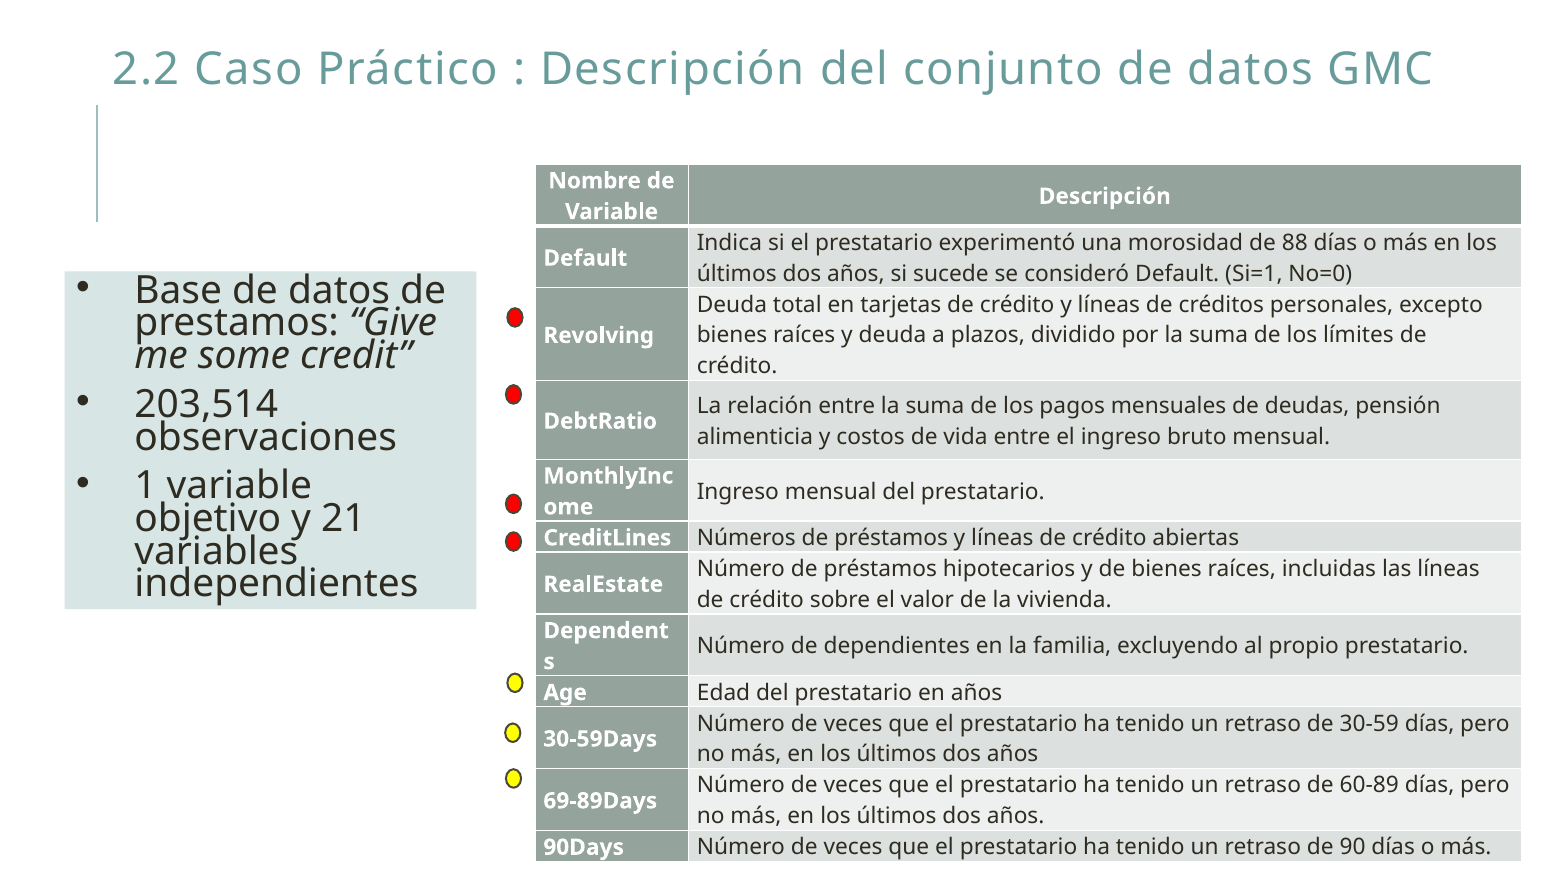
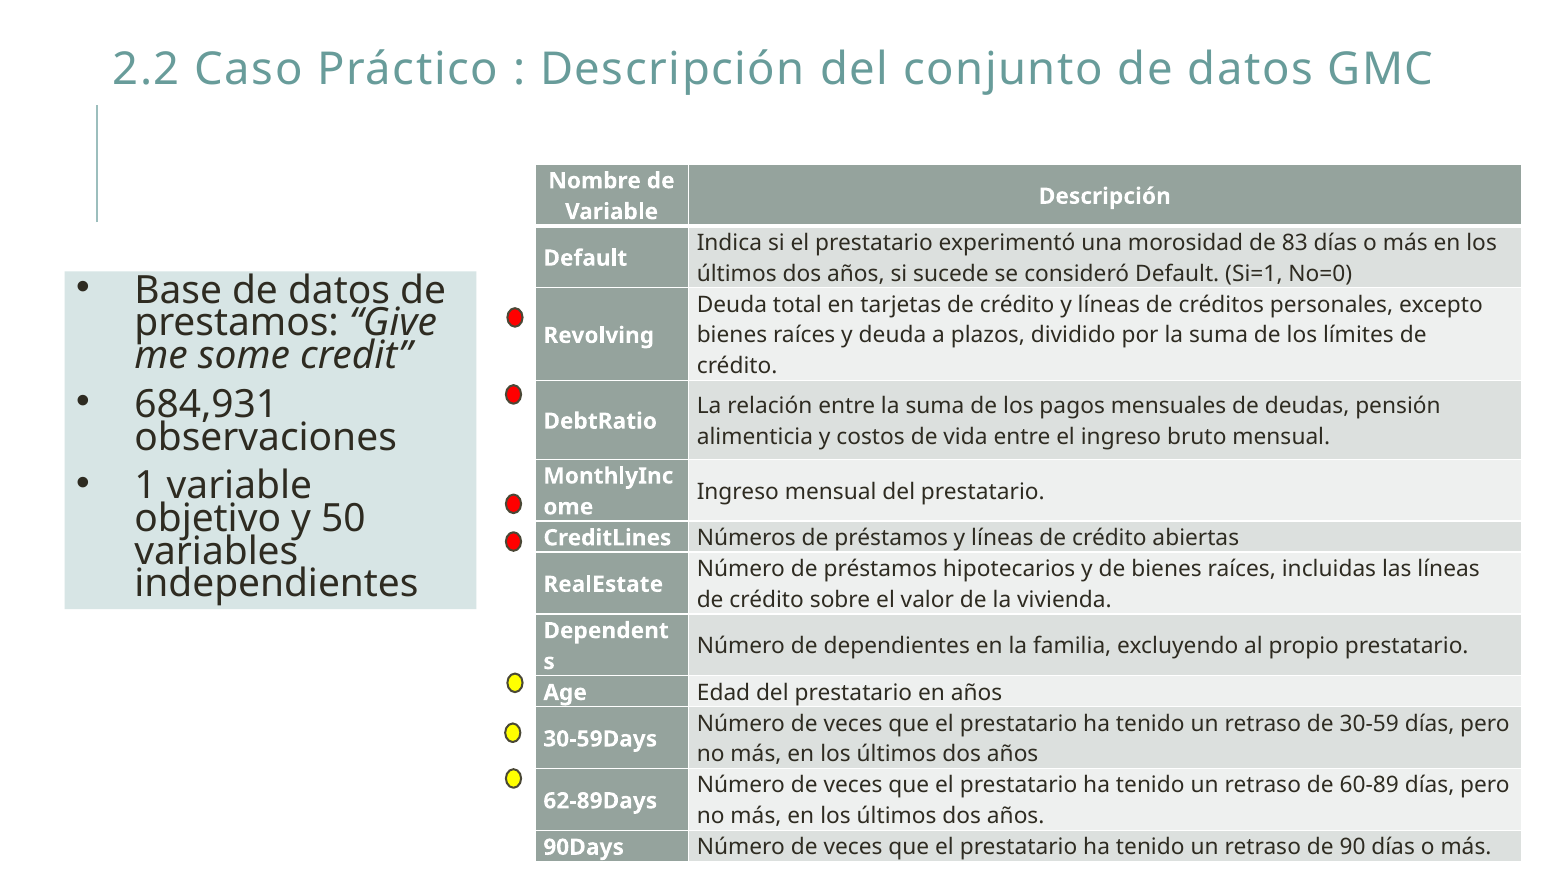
88: 88 -> 83
203,514: 203,514 -> 684,931
21: 21 -> 50
69-89Days: 69-89Days -> 62-89Days
